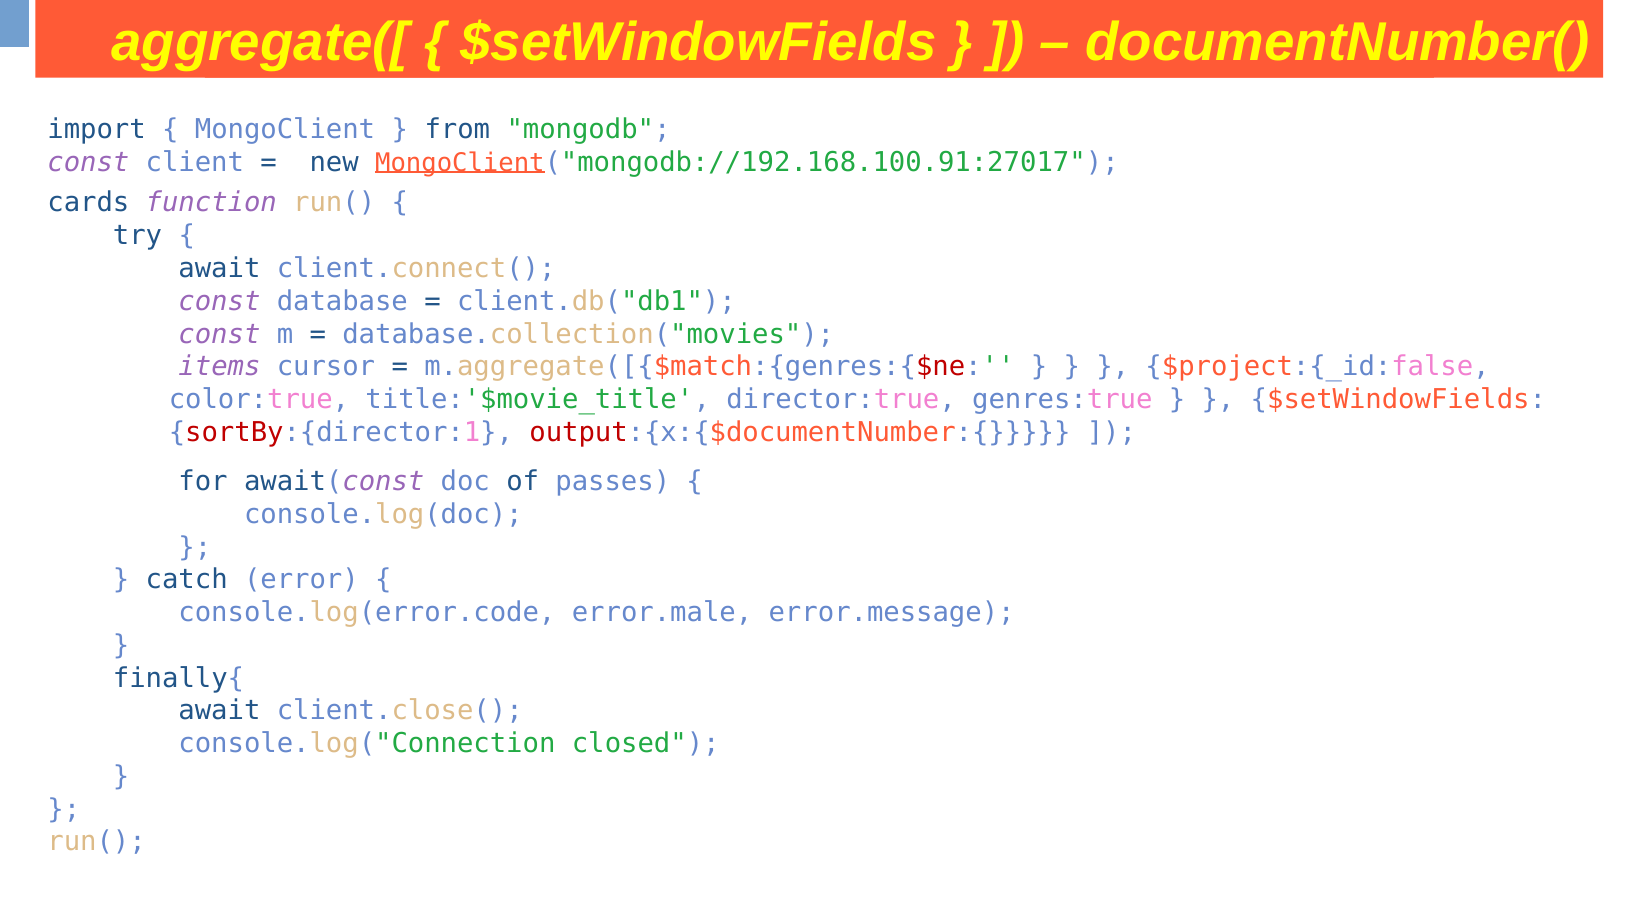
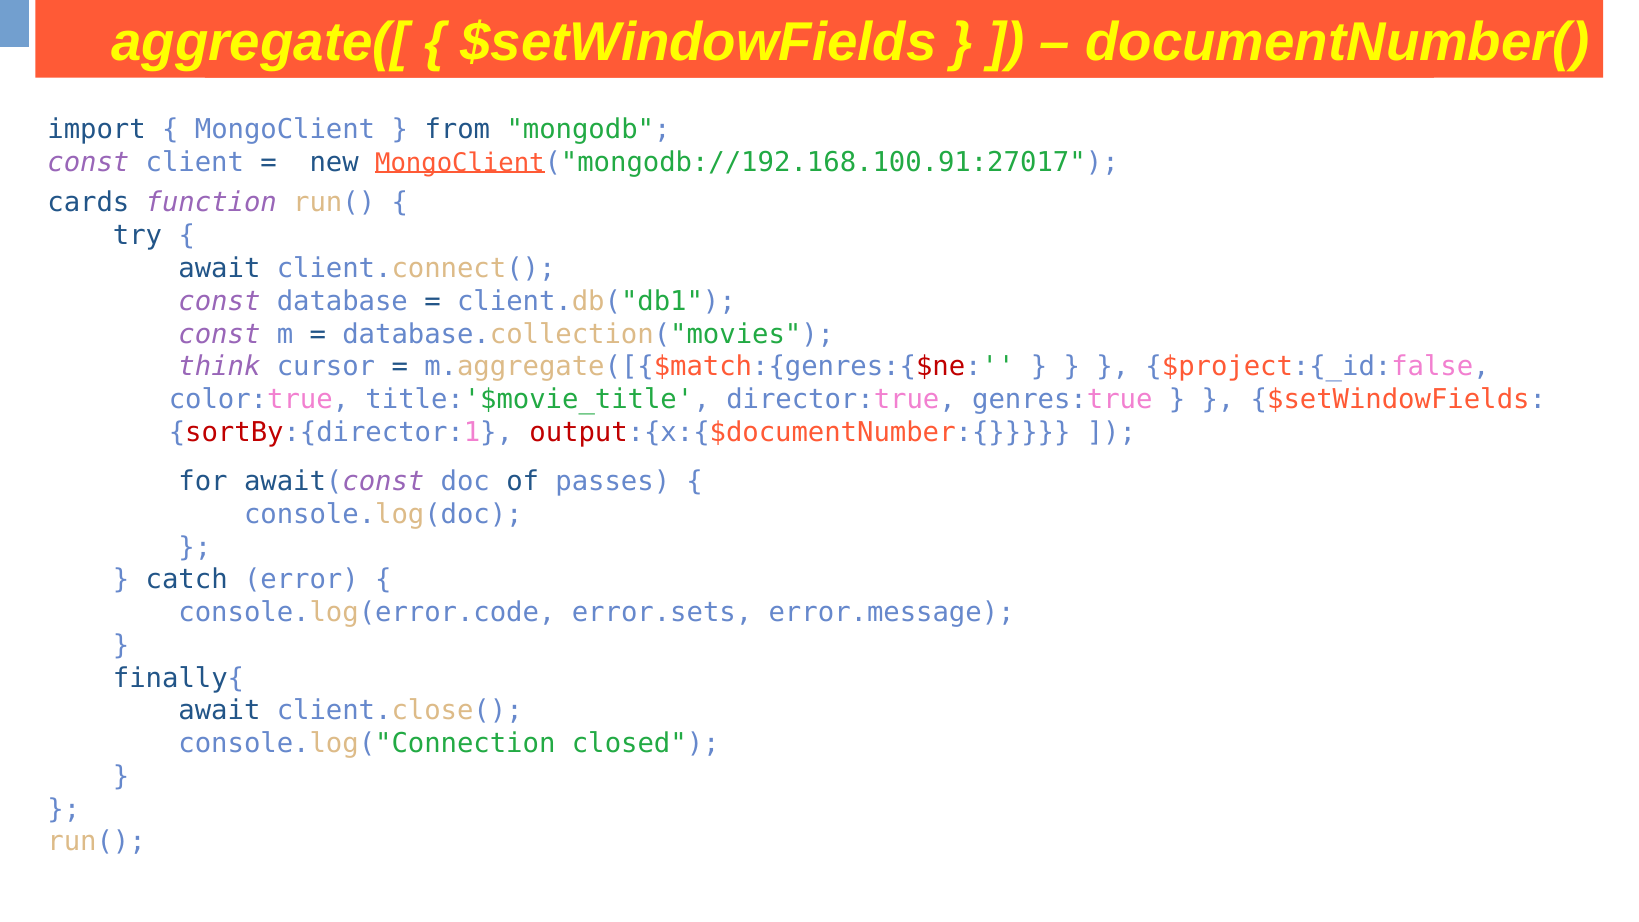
items: items -> think
error.male: error.male -> error.sets
